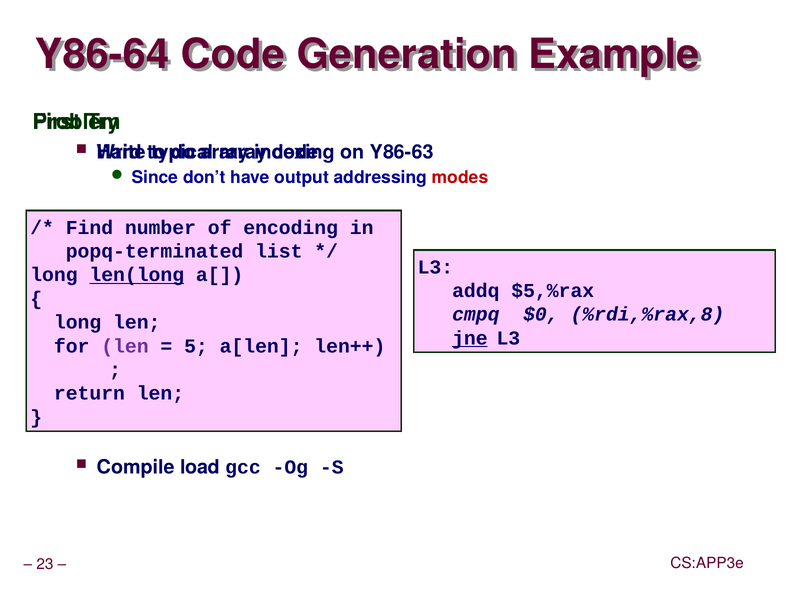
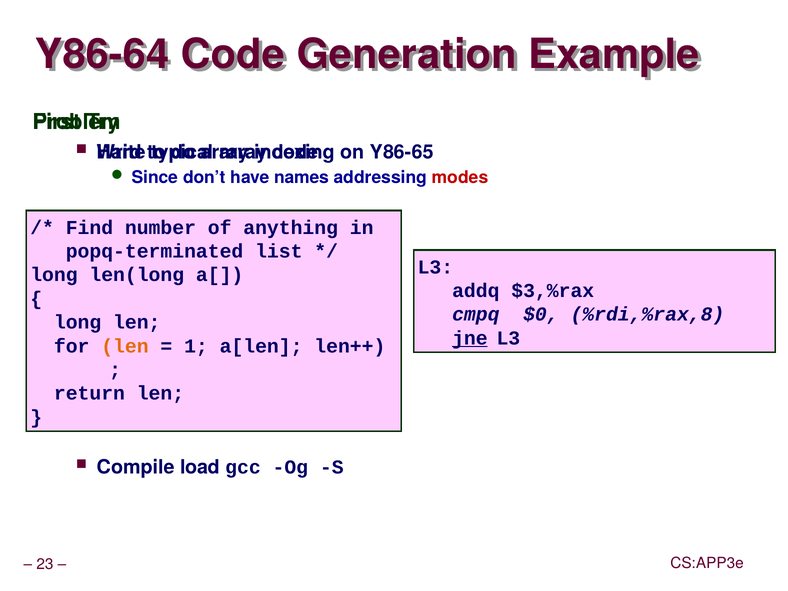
Y86-63: Y86-63 -> Y86-65
output: output -> names
encoding: encoding -> anything
len(long underline: present -> none
$5,%rax: $5,%rax -> $3,%rax
len at (125, 346) colour: purple -> orange
5: 5 -> 1
